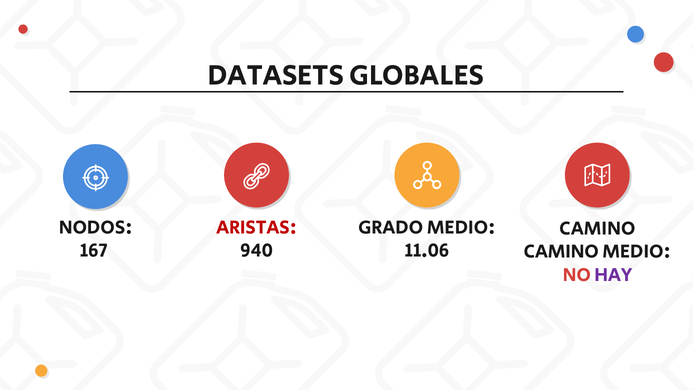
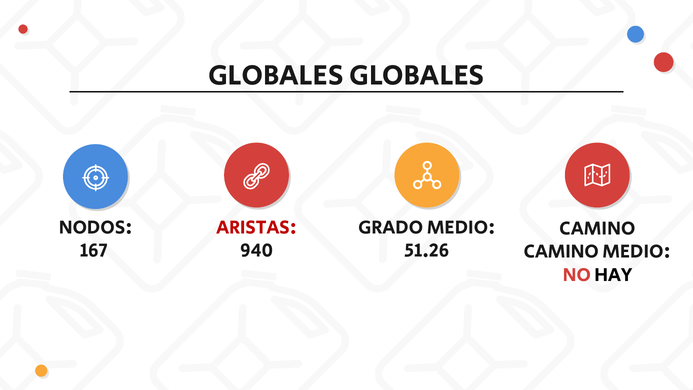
DATASETS at (276, 75): DATASETS -> GLOBALES
11.06: 11.06 -> 51.26
HAY colour: purple -> black
